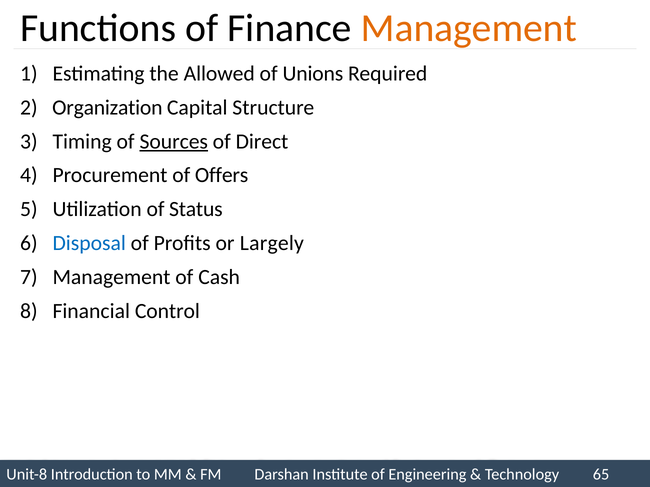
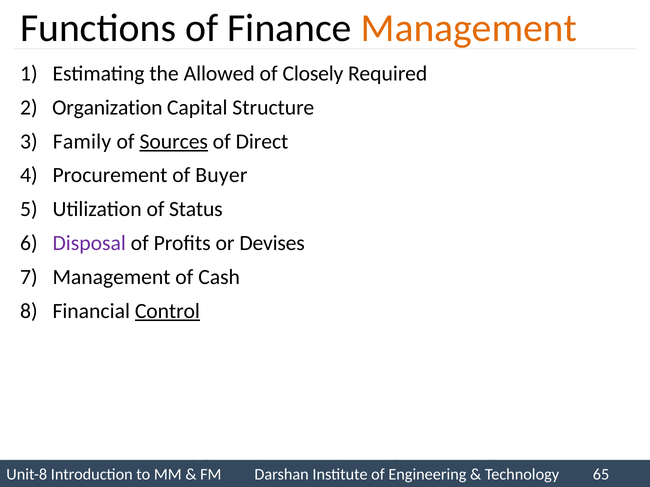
Unions: Unions -> Closely
Timing: Timing -> Family
Offers: Offers -> Buyer
Disposal colour: blue -> purple
Largely: Largely -> Devises
Control underline: none -> present
